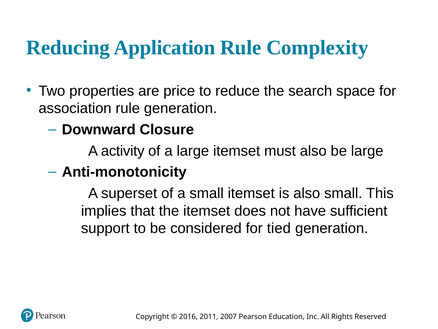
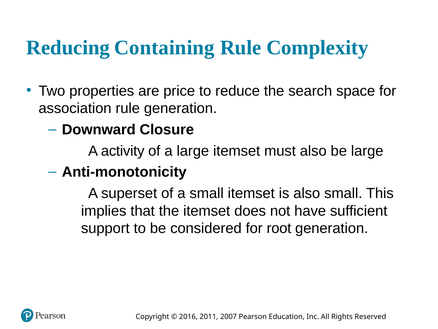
Application: Application -> Containing
tied: tied -> root
